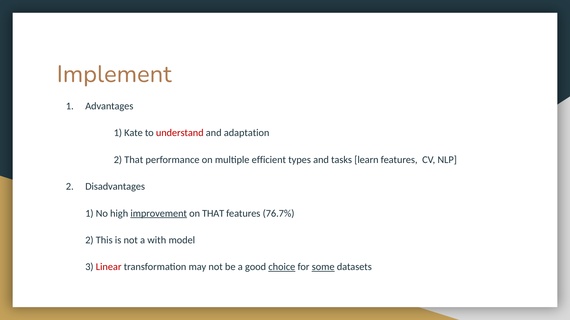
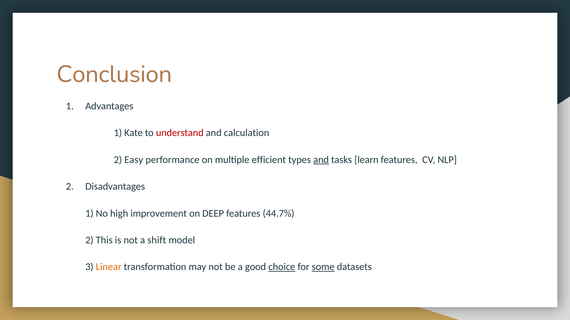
Implement: Implement -> Conclusion
adaptation: adaptation -> calculation
2 That: That -> Easy
and at (321, 160) underline: none -> present
improvement underline: present -> none
on THAT: THAT -> DEEP
76.7%: 76.7% -> 44.7%
with: with -> shift
Linear colour: red -> orange
